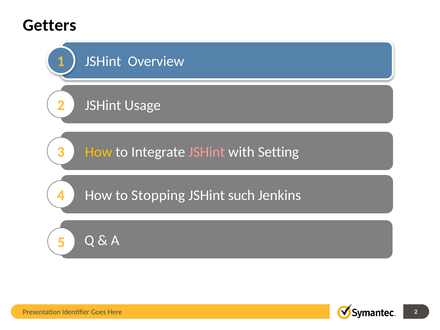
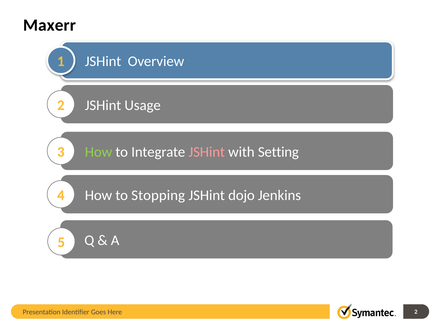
Getters: Getters -> Maxerr
How at (99, 152) colour: yellow -> light green
such: such -> dojo
